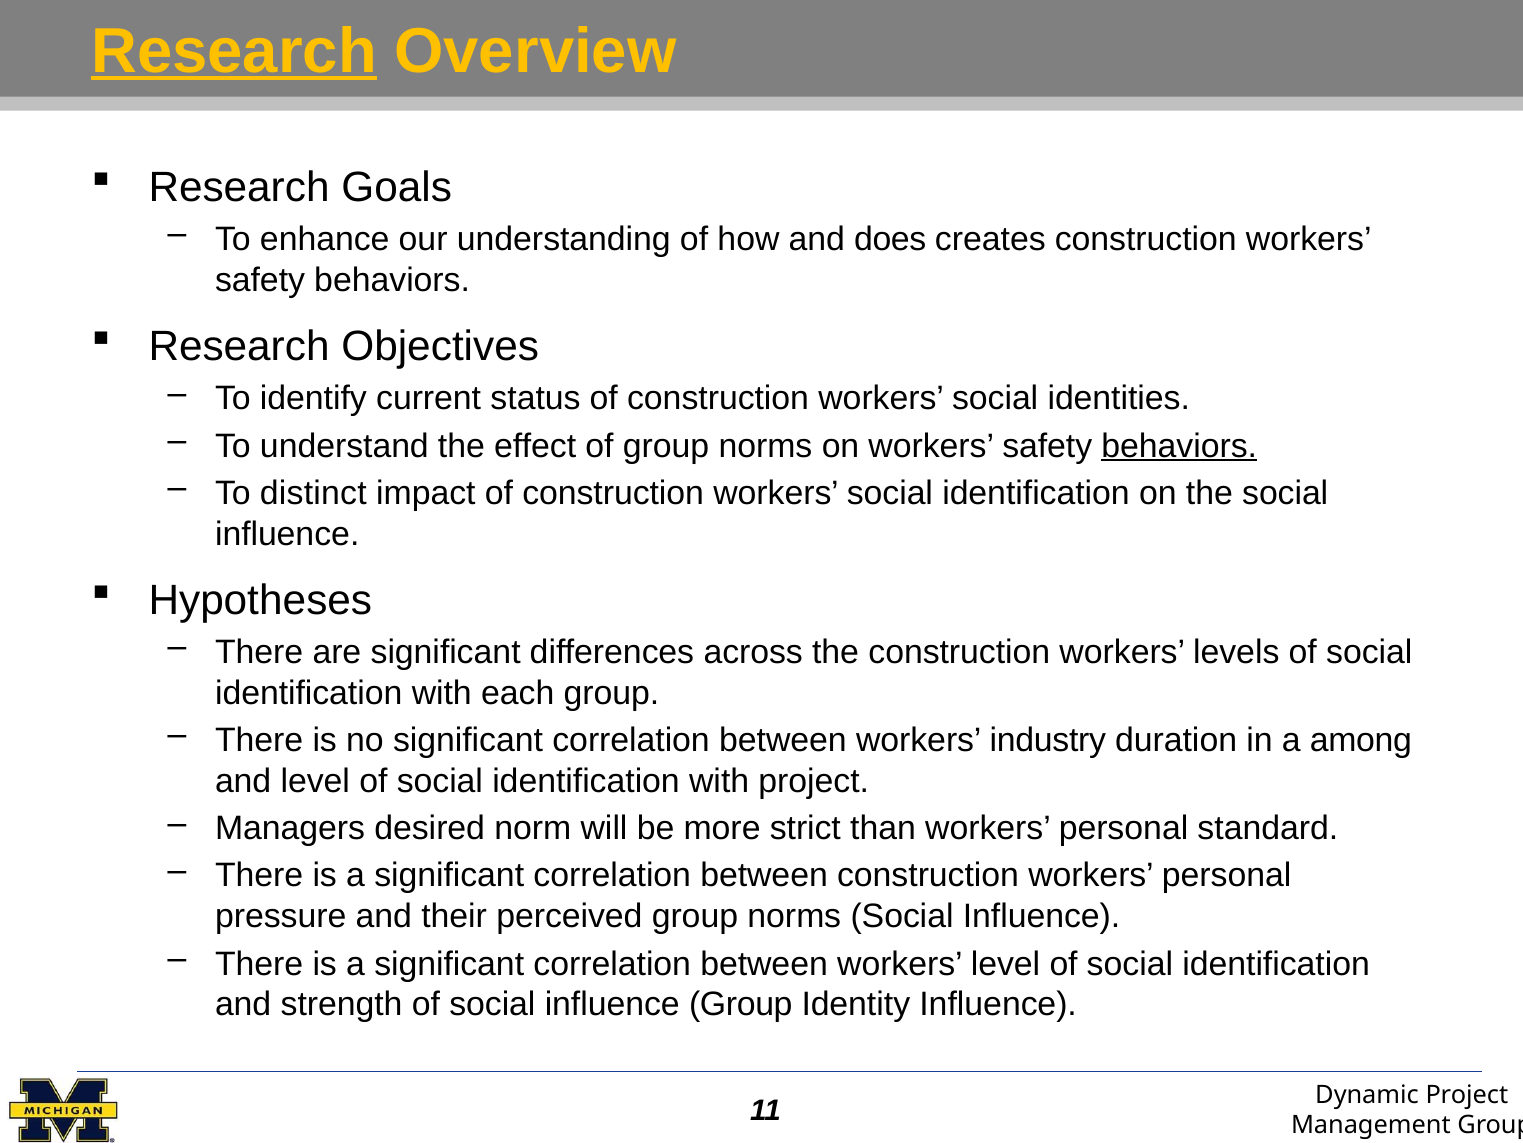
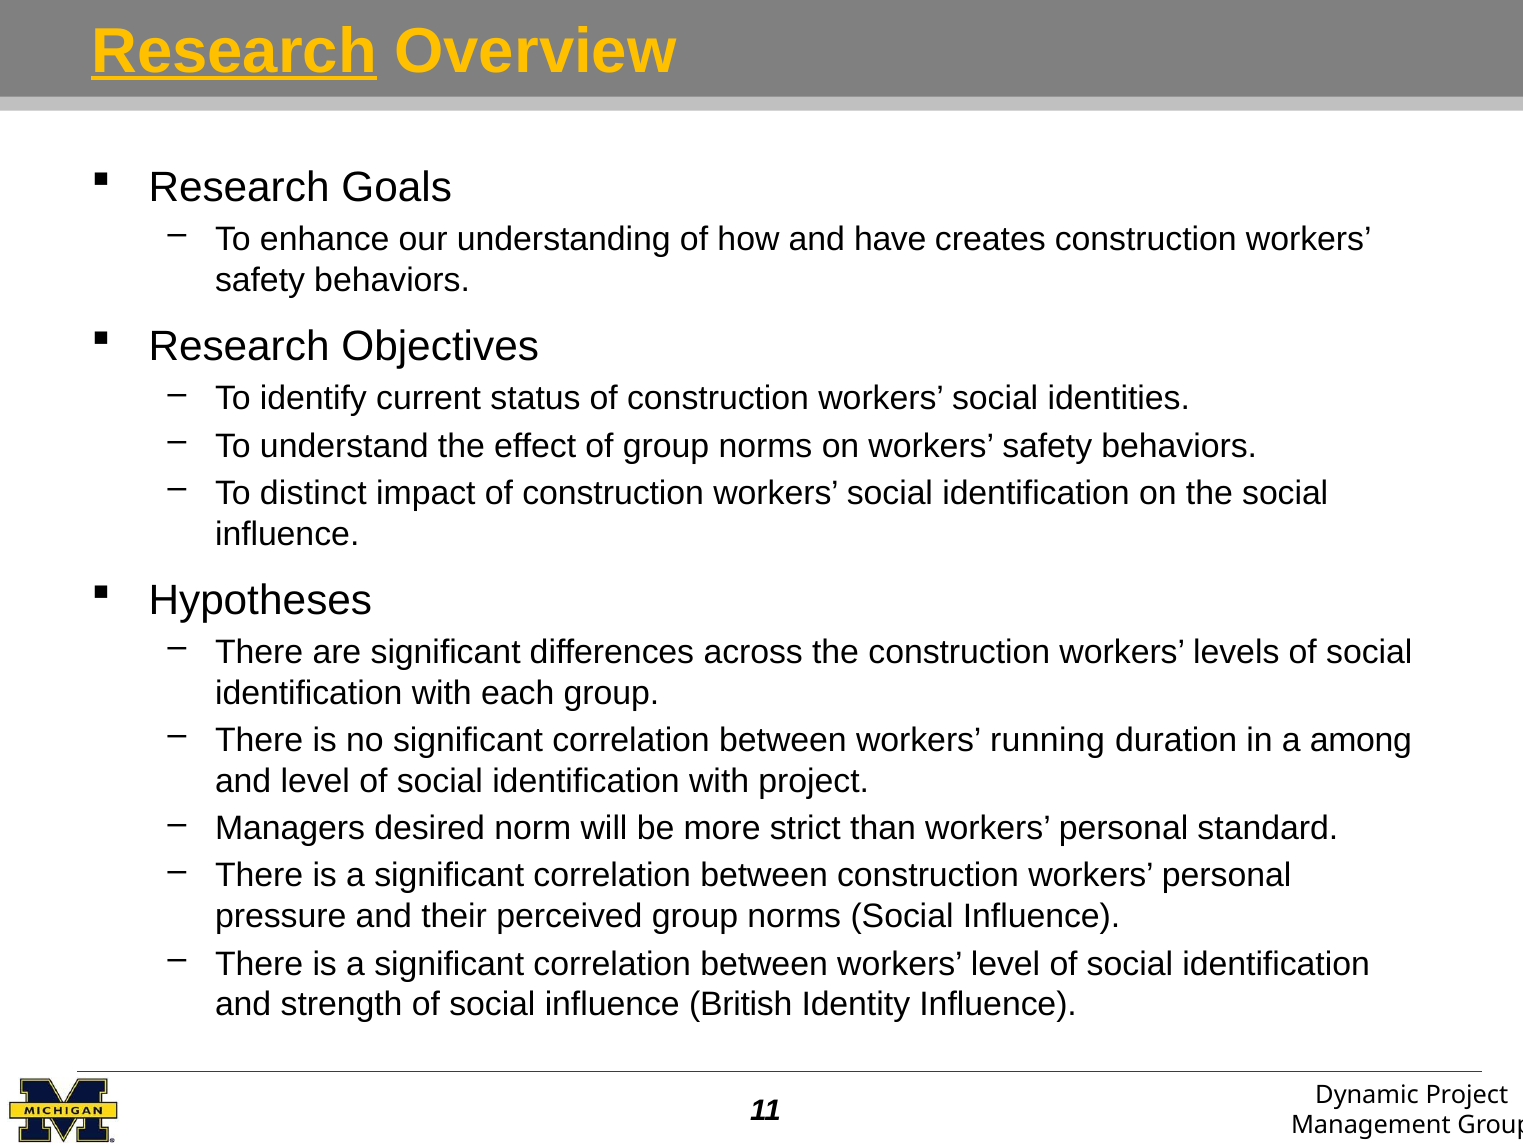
does: does -> have
behaviors at (1179, 446) underline: present -> none
industry: industry -> running
influence Group: Group -> British
